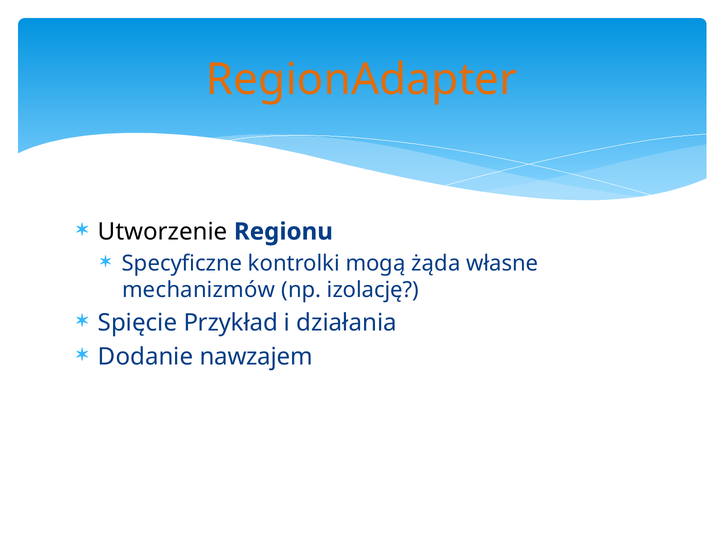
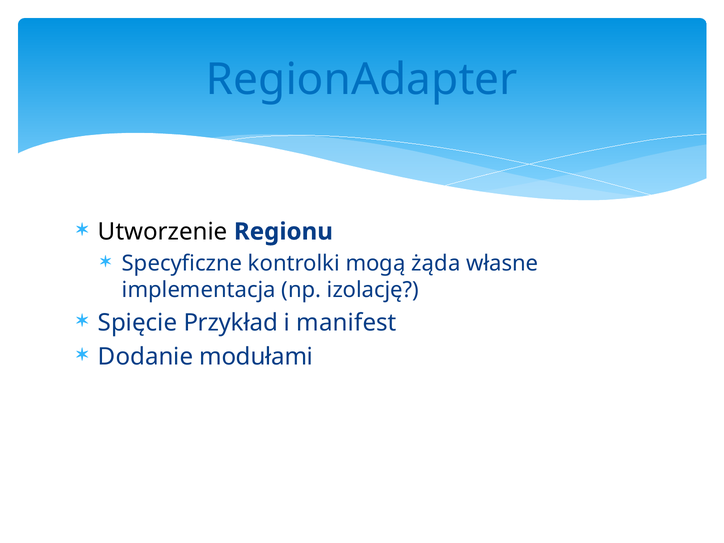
RegionAdapter colour: orange -> blue
mechanizmów: mechanizmów -> implementacja
działania: działania -> manifest
nawzajem: nawzajem -> modułami
